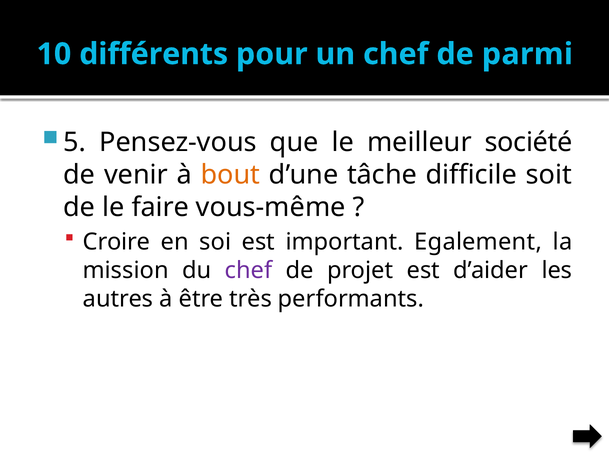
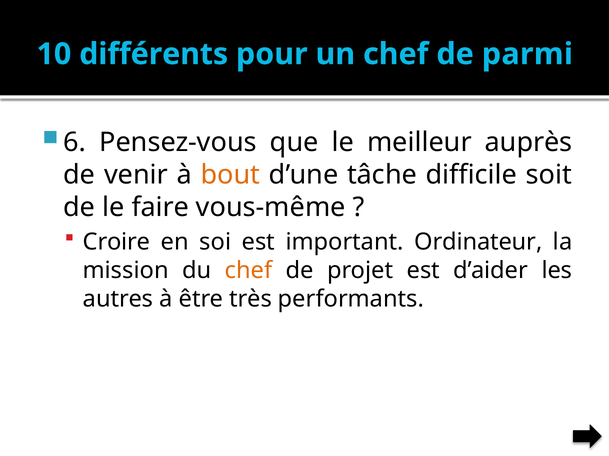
5: 5 -> 6
société: société -> auprès
Egalement: Egalement -> Ordinateur
chef at (249, 271) colour: purple -> orange
